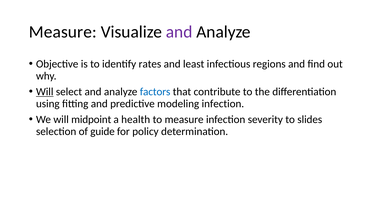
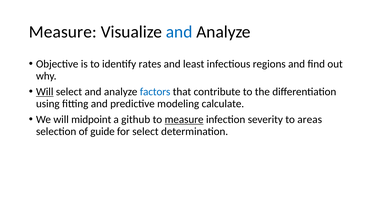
and at (179, 32) colour: purple -> blue
modeling infection: infection -> calculate
health: health -> github
measure at (184, 120) underline: none -> present
slides: slides -> areas
for policy: policy -> select
